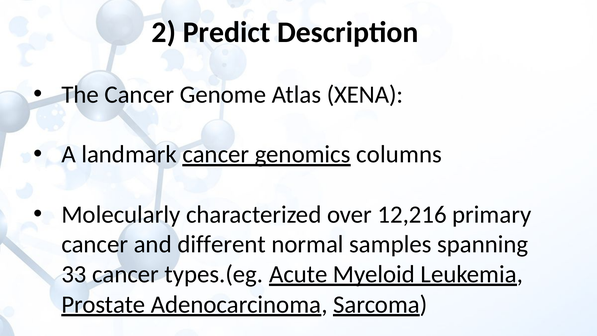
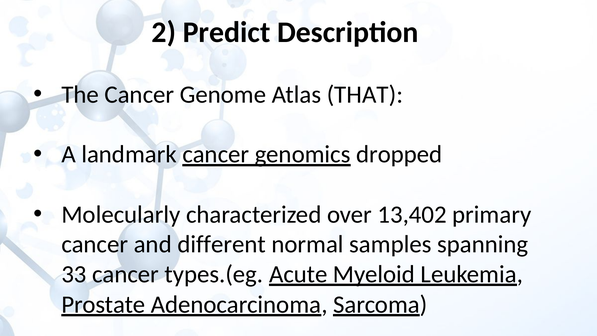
XENA: XENA -> THAT
columns: columns -> dropped
12,216: 12,216 -> 13,402
